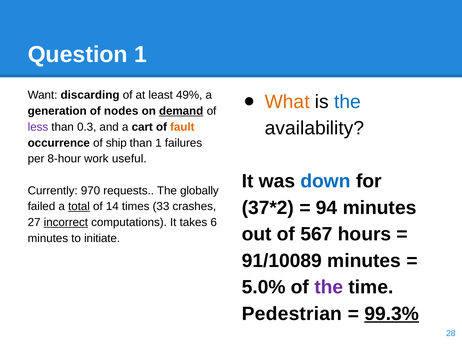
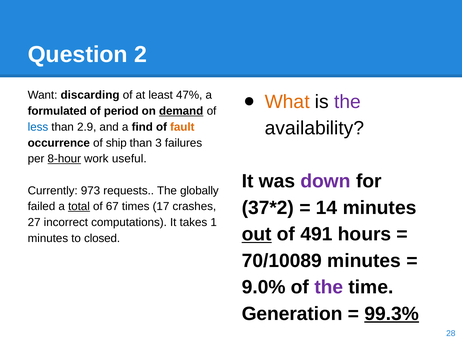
Question 1: 1 -> 2
49%: 49% -> 47%
the at (348, 102) colour: blue -> purple
generation: generation -> formulated
nodes: nodes -> period
less colour: purple -> blue
0.3: 0.3 -> 2.9
cart: cart -> find
than 1: 1 -> 3
8-hour underline: none -> present
down colour: blue -> purple
970: 970 -> 973
94: 94 -> 14
14: 14 -> 67
33: 33 -> 17
incorrect underline: present -> none
6: 6 -> 1
out underline: none -> present
567: 567 -> 491
initiate: initiate -> closed
91/10089: 91/10089 -> 70/10089
5.0%: 5.0% -> 9.0%
Pedestrian: Pedestrian -> Generation
